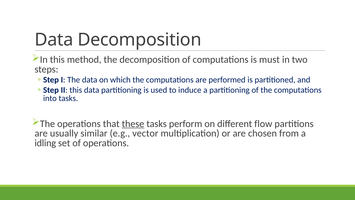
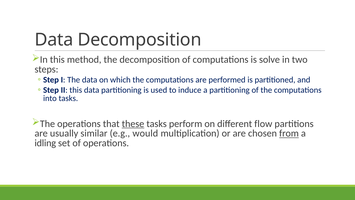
must: must -> solve
vector: vector -> would
from underline: none -> present
